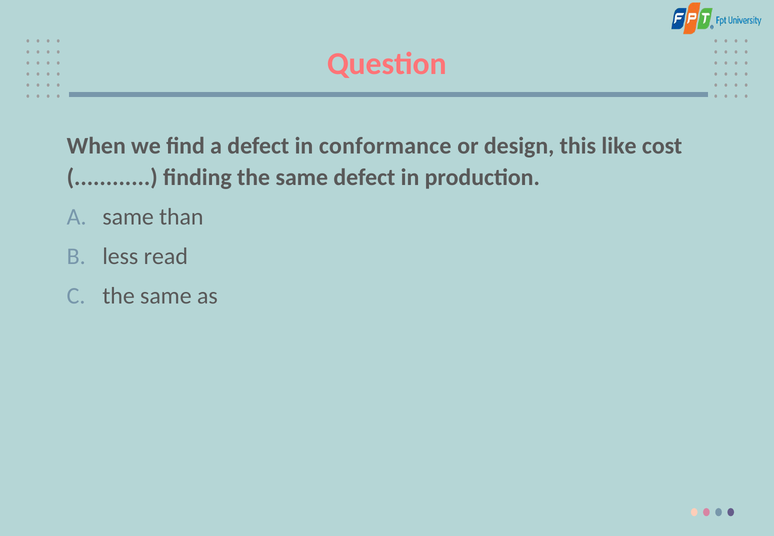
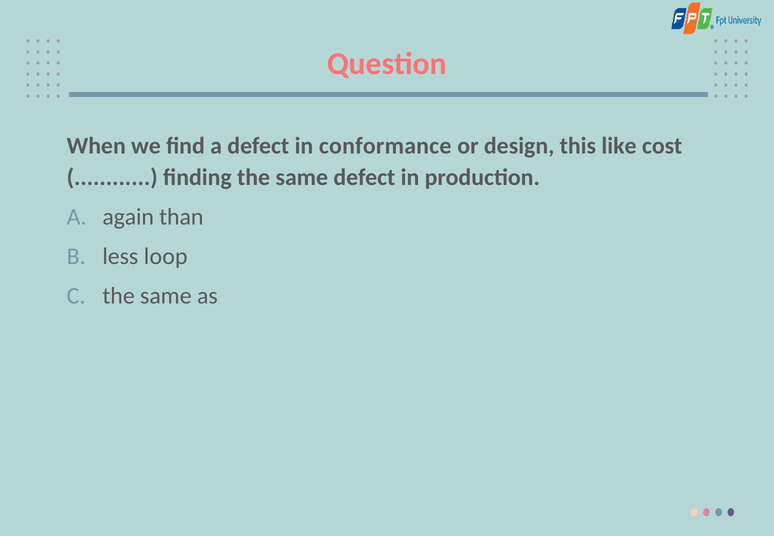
A same: same -> again
read: read -> loop
